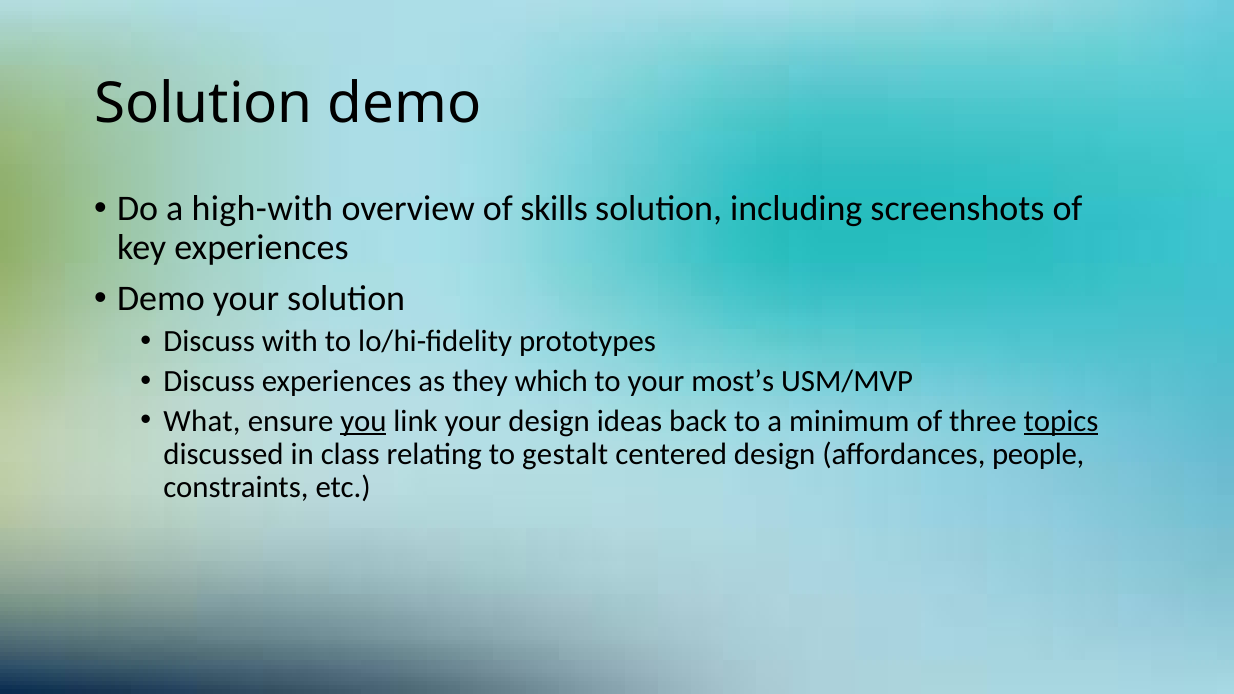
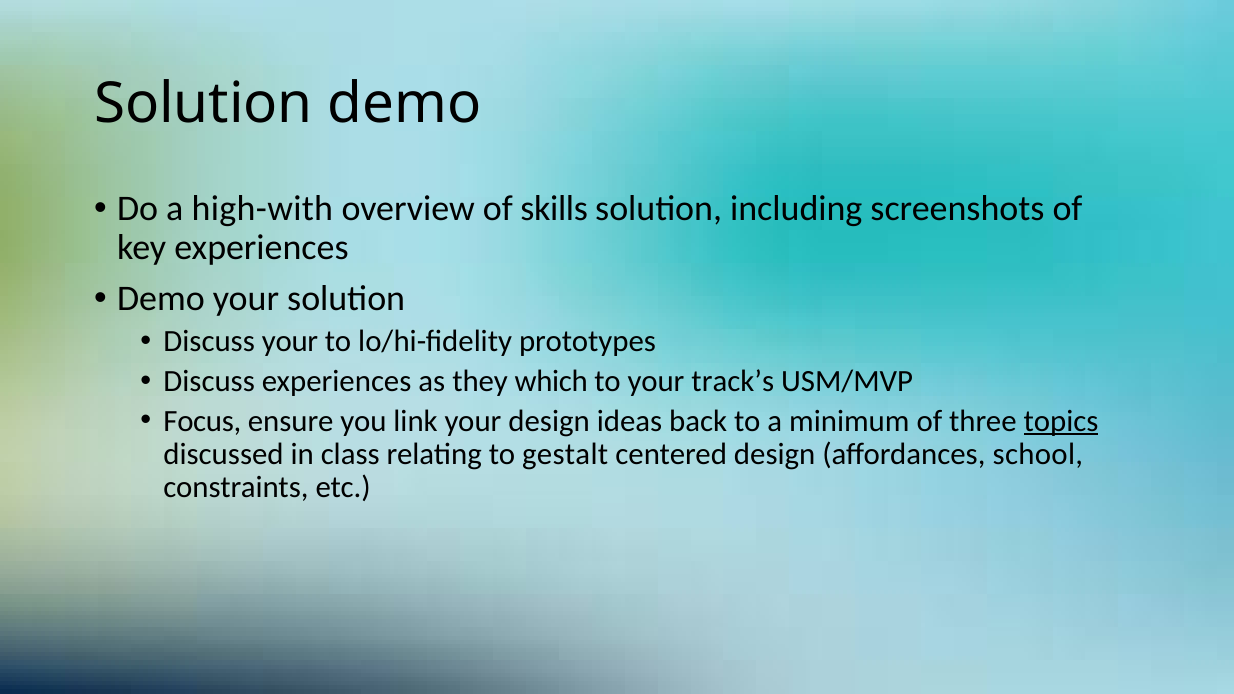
Discuss with: with -> your
most’s: most’s -> track’s
What: What -> Focus
you underline: present -> none
people: people -> school
